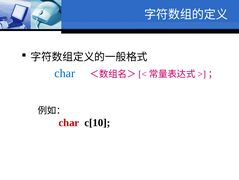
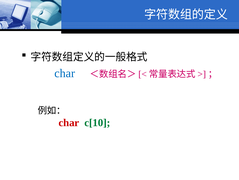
c[10 colour: black -> green
